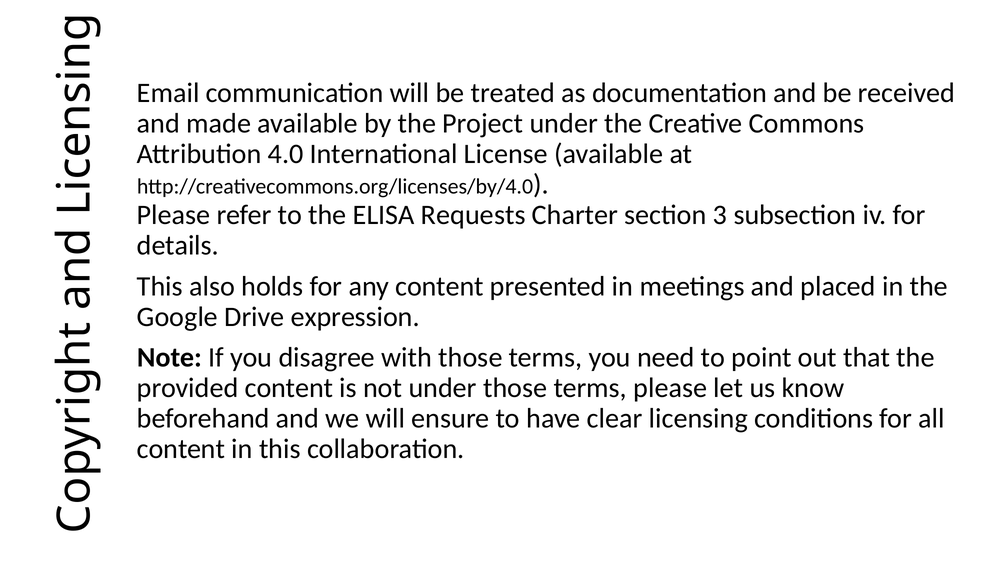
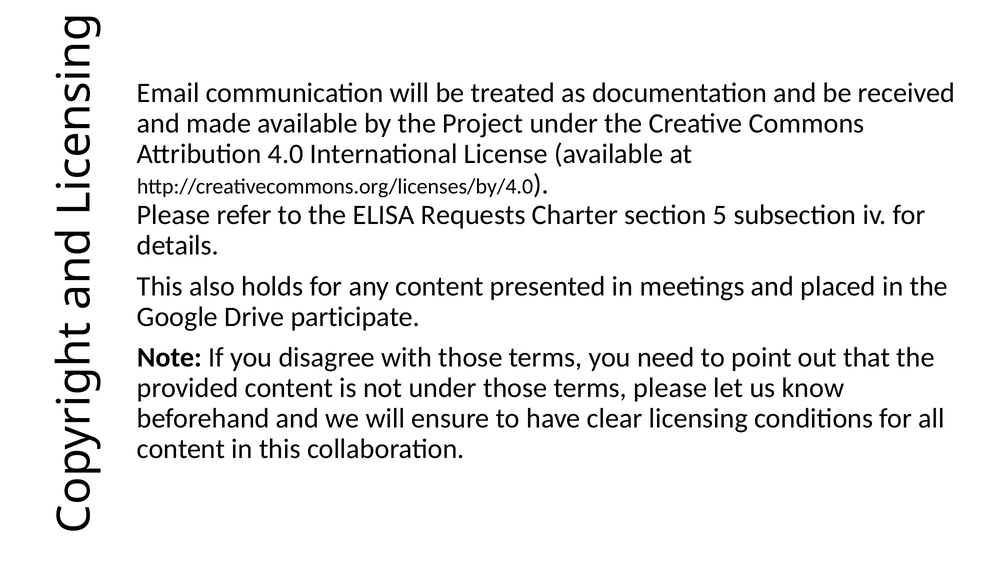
3: 3 -> 5
expression: expression -> participate
